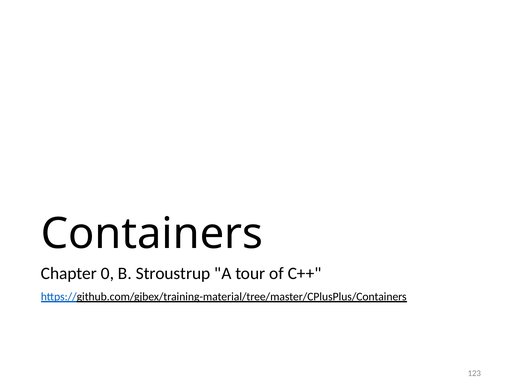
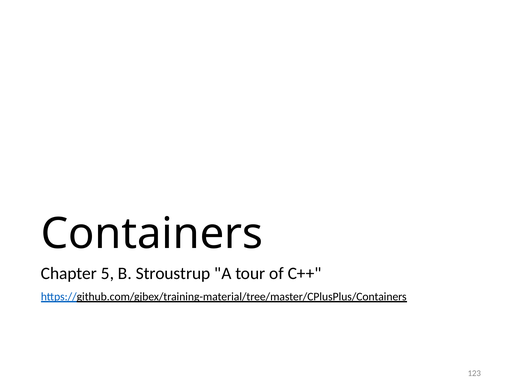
0: 0 -> 5
